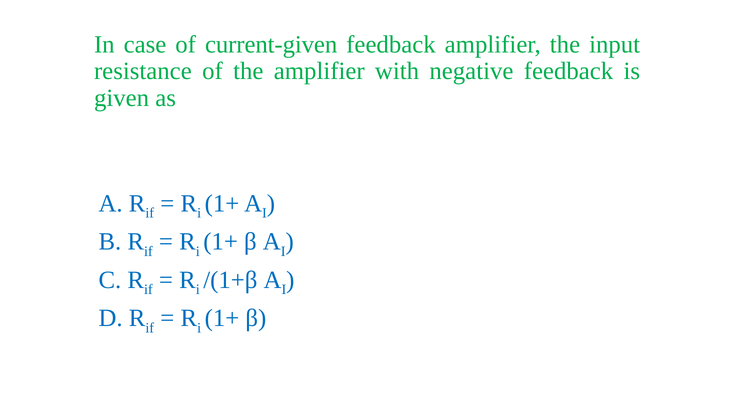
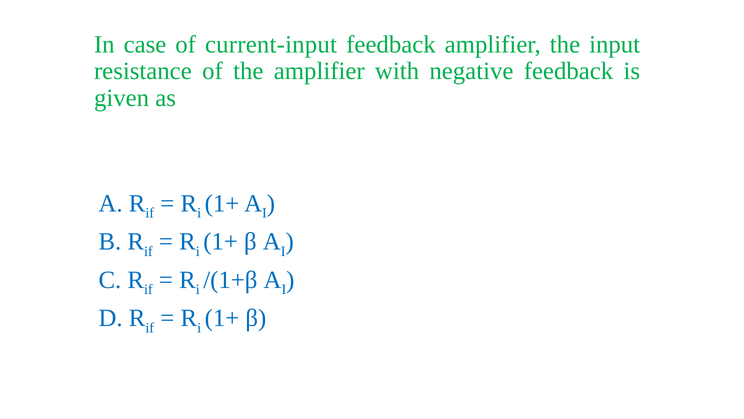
current-given: current-given -> current-input
